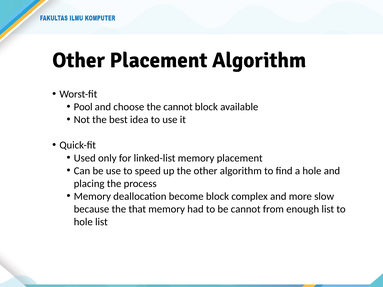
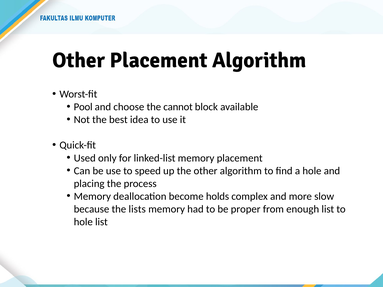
become block: block -> holds
that: that -> lists
be cannot: cannot -> proper
